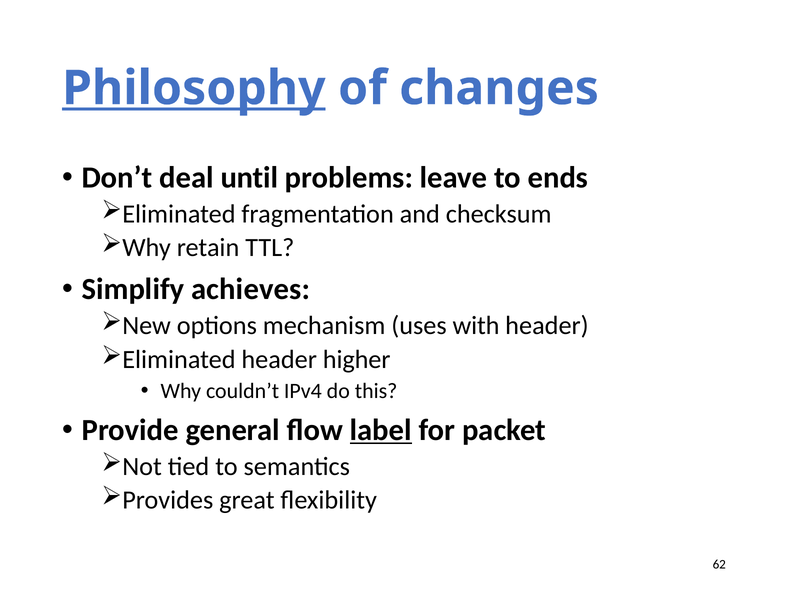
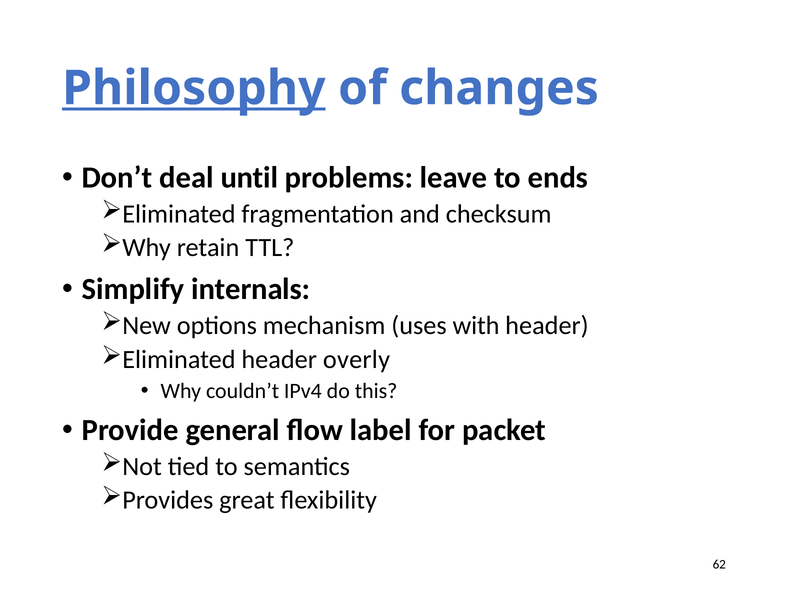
achieves: achieves -> internals
higher: higher -> overly
label underline: present -> none
